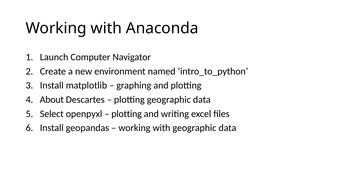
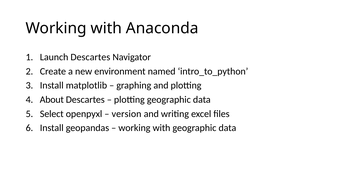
Launch Computer: Computer -> Descartes
plotting at (127, 113): plotting -> version
